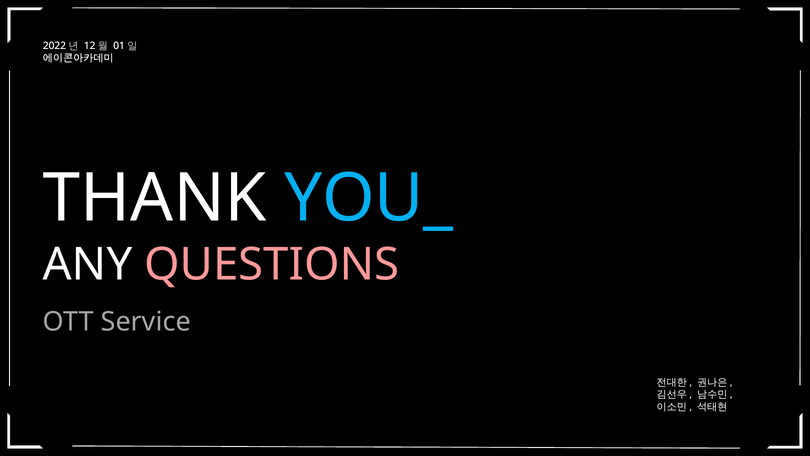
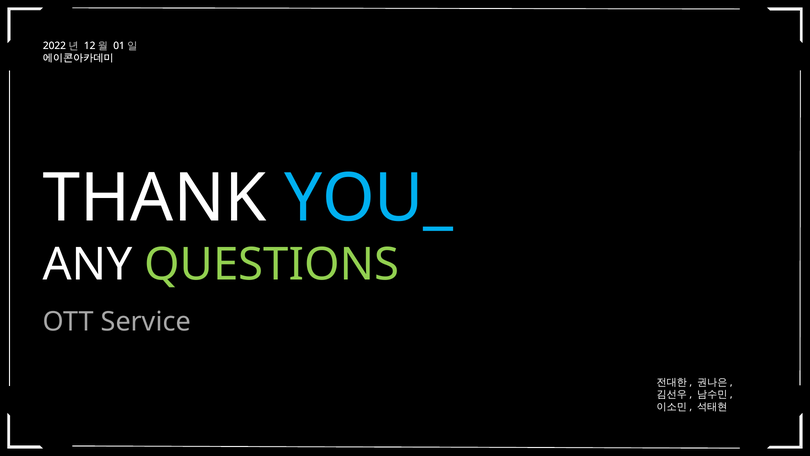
QUESTIONS colour: pink -> light green
